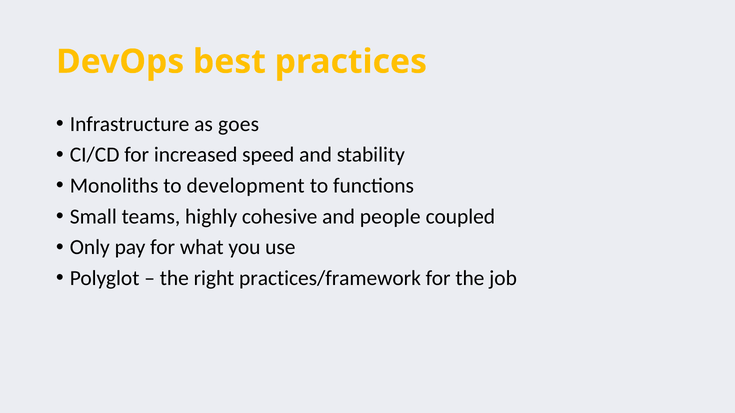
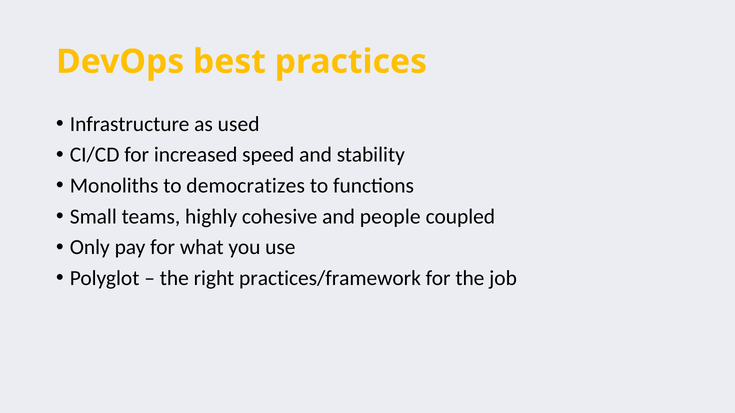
goes: goes -> used
development: development -> democratizes
